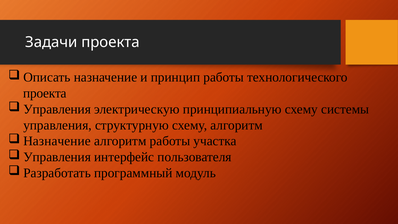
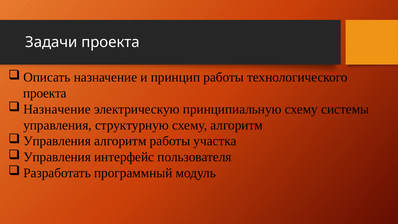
Управления at (57, 109): Управления -> Назначение
Назначение at (57, 141): Назначение -> Управления
